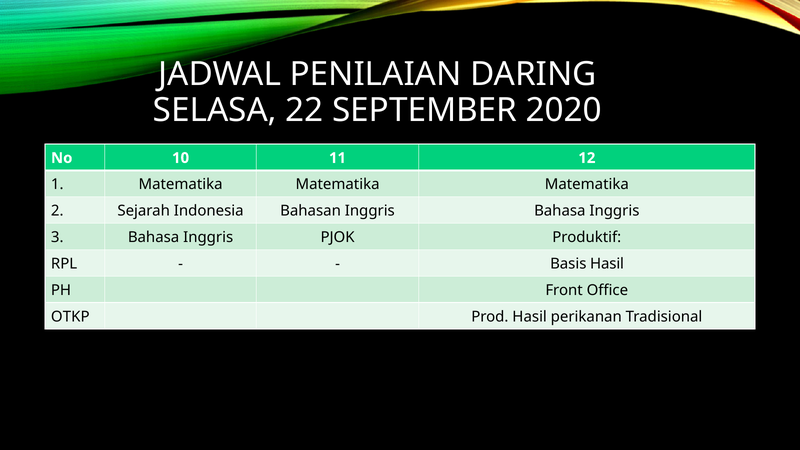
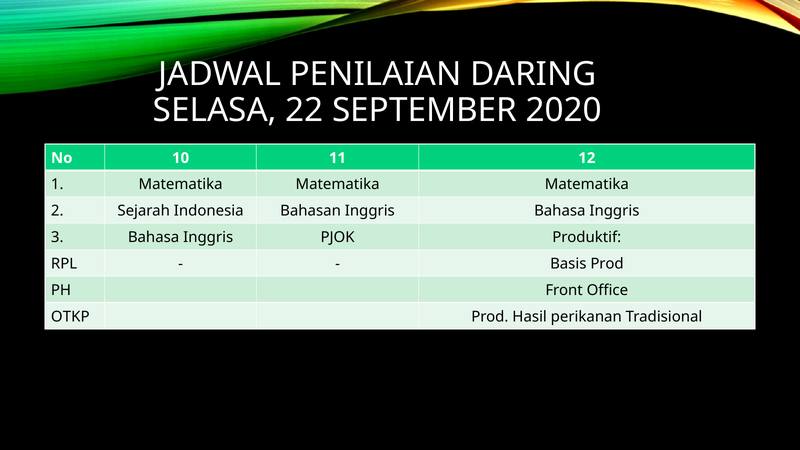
Basis Hasil: Hasil -> Prod
